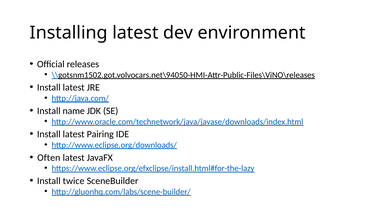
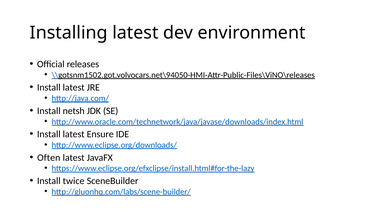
name: name -> netsh
Pairing: Pairing -> Ensure
